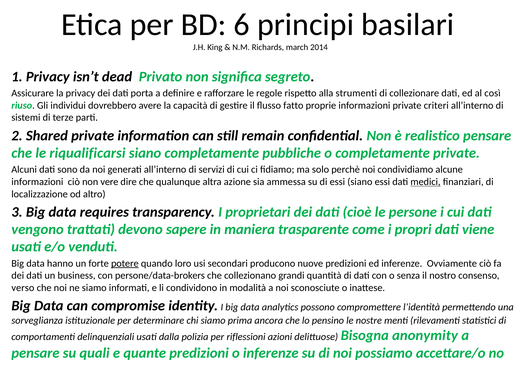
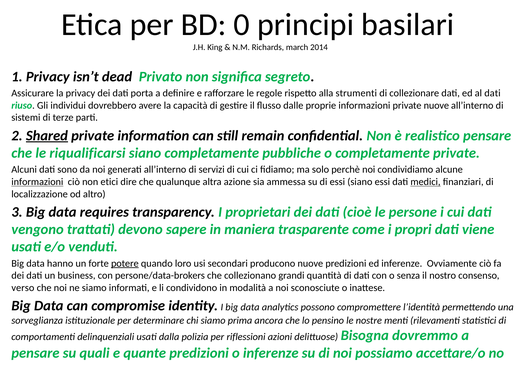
6: 6 -> 0
al così: così -> dati
fatto: fatto -> dalle
private criteri: criteri -> nuove
Shared underline: none -> present
informazioni at (37, 182) underline: none -> present
vere: vere -> etici
anonymity: anonymity -> dovremmo
